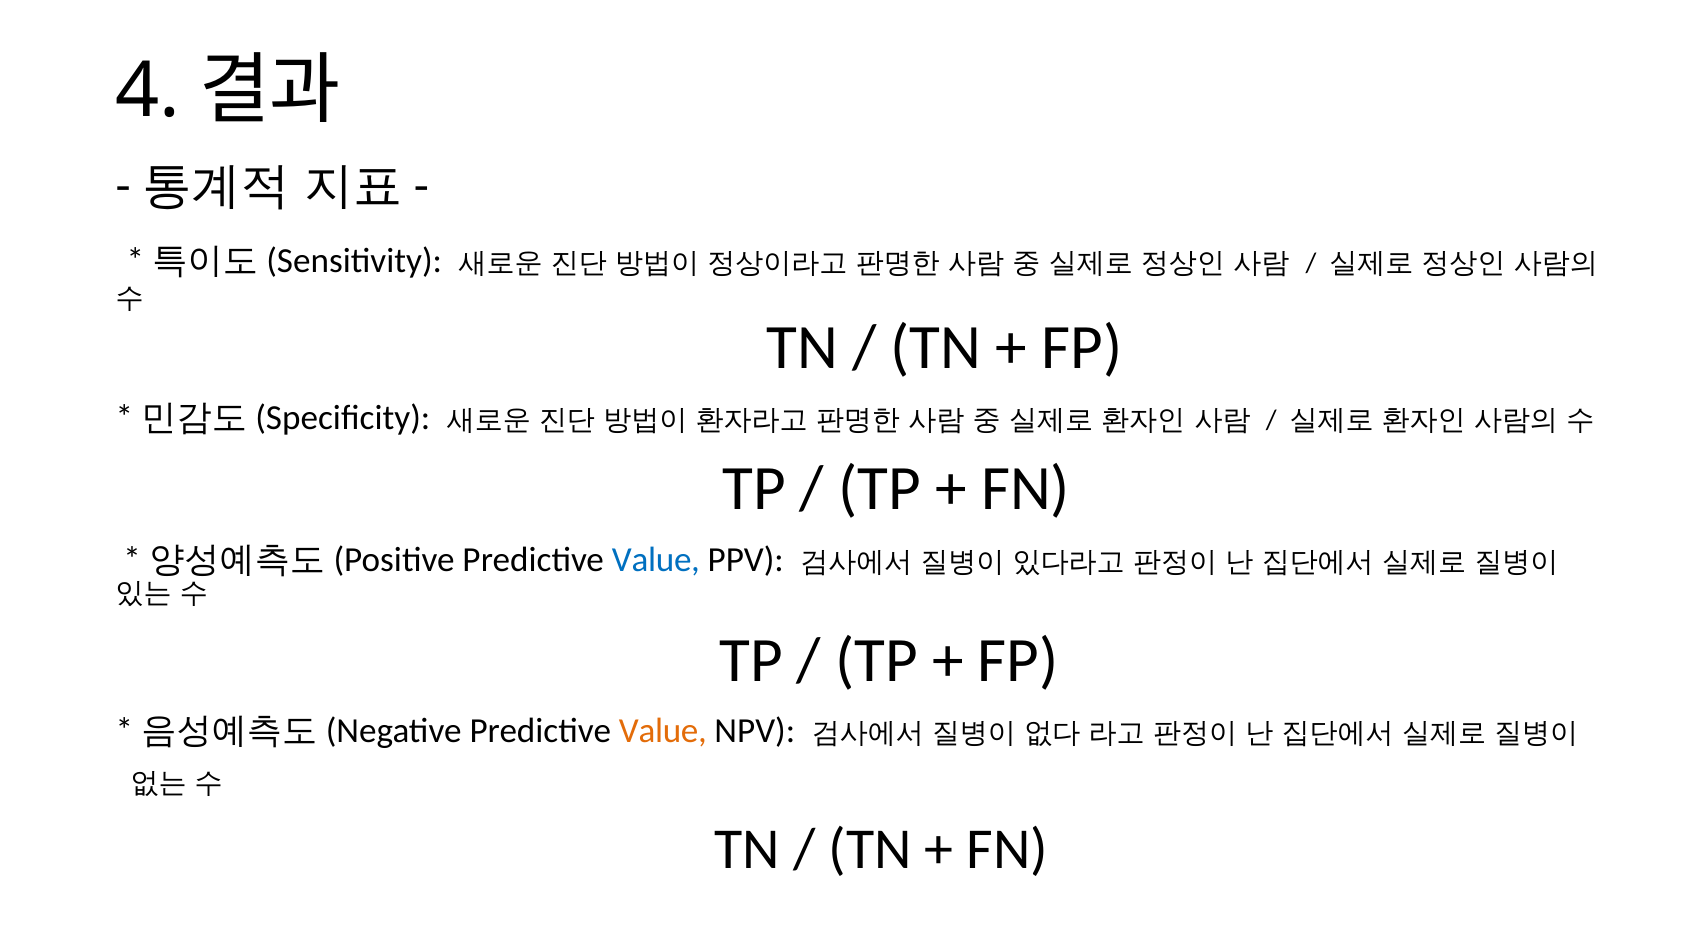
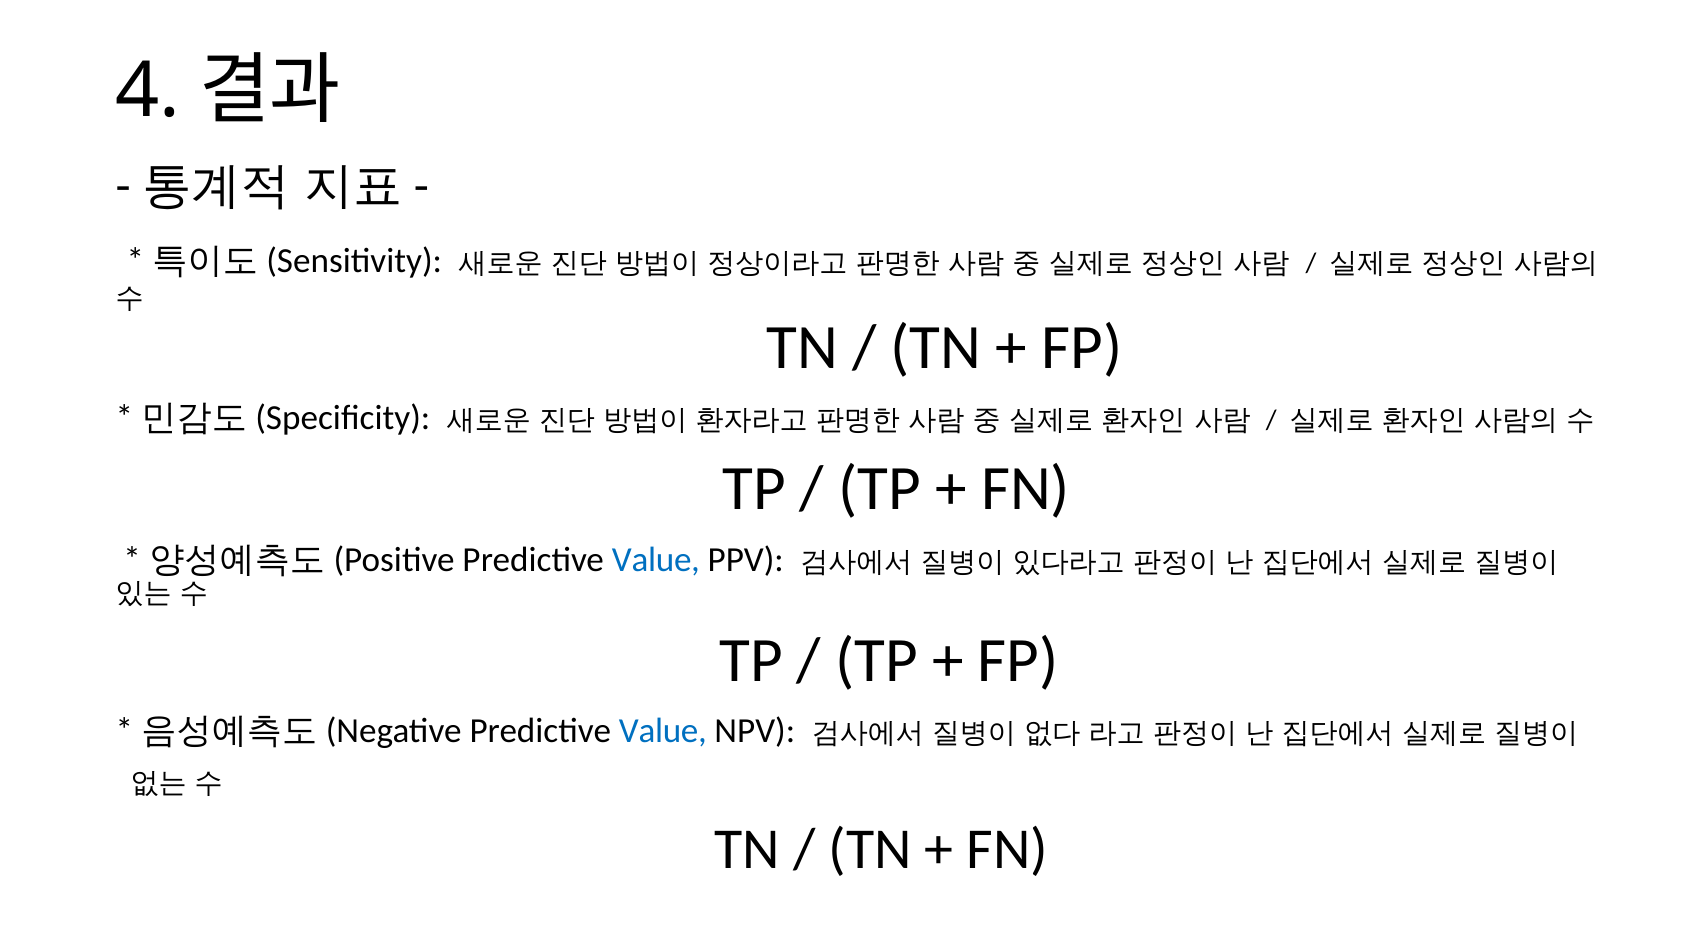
Value at (663, 731) colour: orange -> blue
